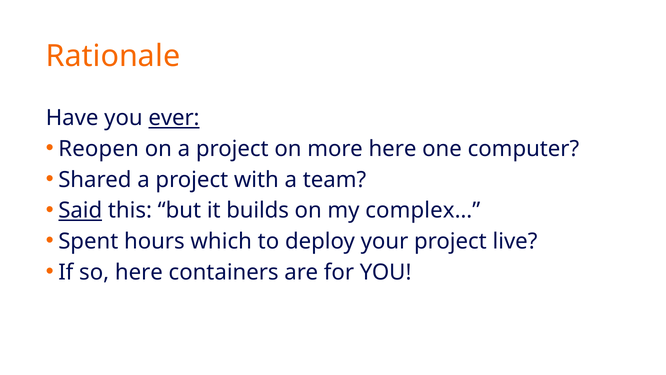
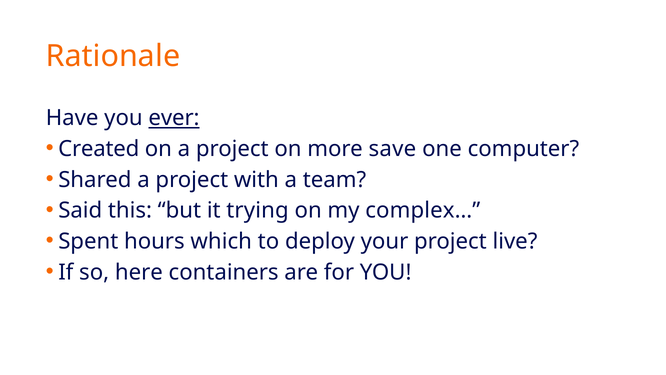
Reopen: Reopen -> Created
more here: here -> save
Said underline: present -> none
builds: builds -> trying
